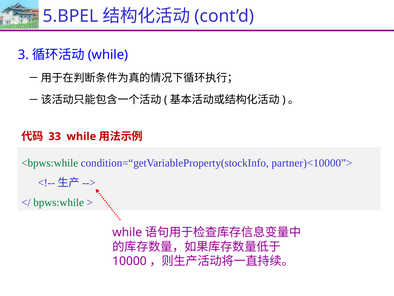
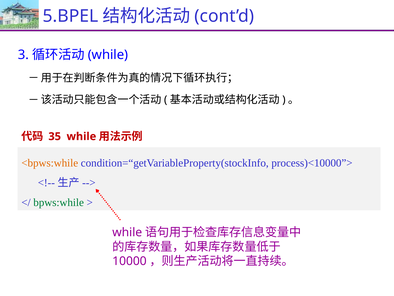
33: 33 -> 35
<bpws:while colour: green -> orange
partner)<10000”>: partner)<10000”> -> process)<10000”>
